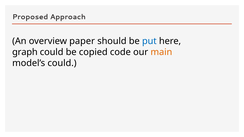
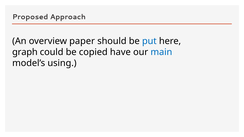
code: code -> have
main colour: orange -> blue
model’s could: could -> using
